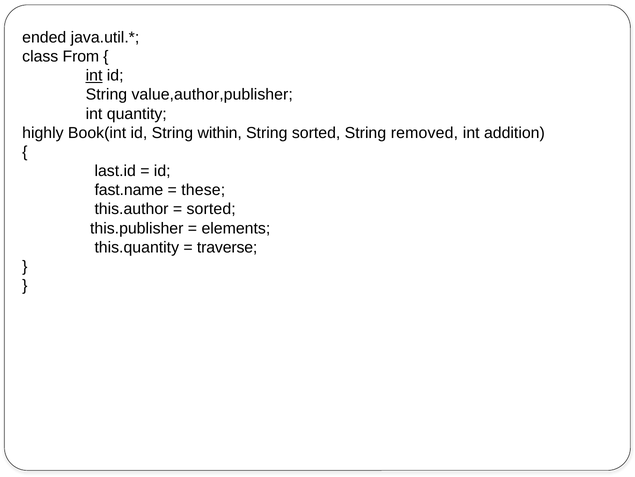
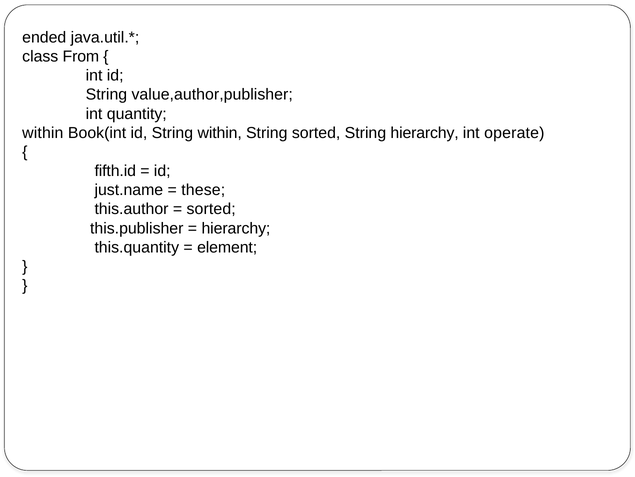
int at (94, 76) underline: present -> none
highly at (43, 133): highly -> within
String removed: removed -> hierarchy
addition: addition -> operate
last.id: last.id -> fifth.id
fast.name: fast.name -> just.name
elements at (236, 228): elements -> hierarchy
traverse: traverse -> element
